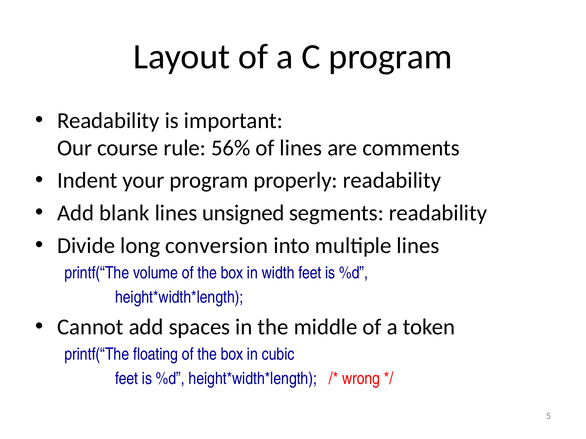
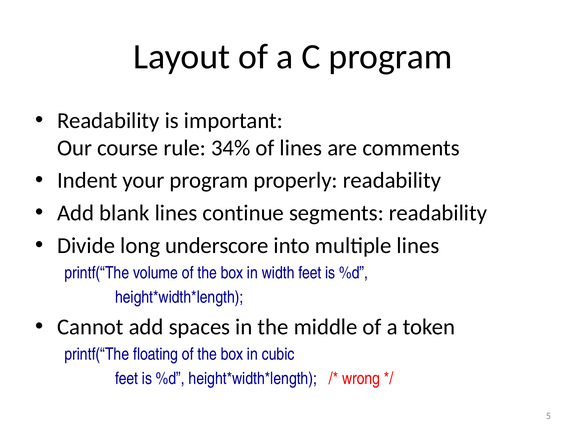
56%: 56% -> 34%
unsigned: unsigned -> continue
conversion: conversion -> underscore
